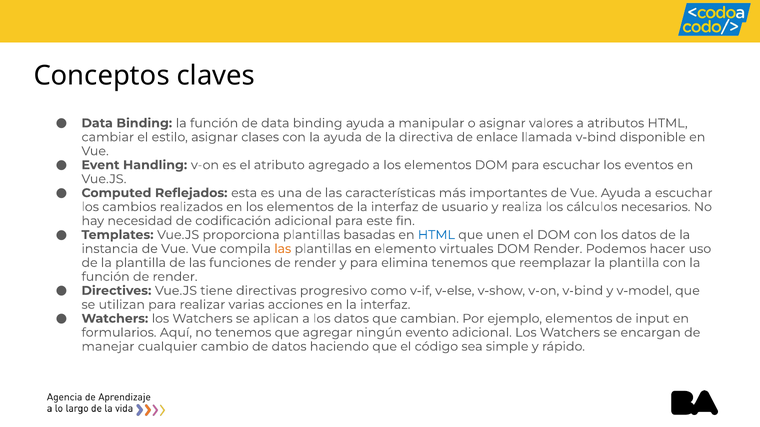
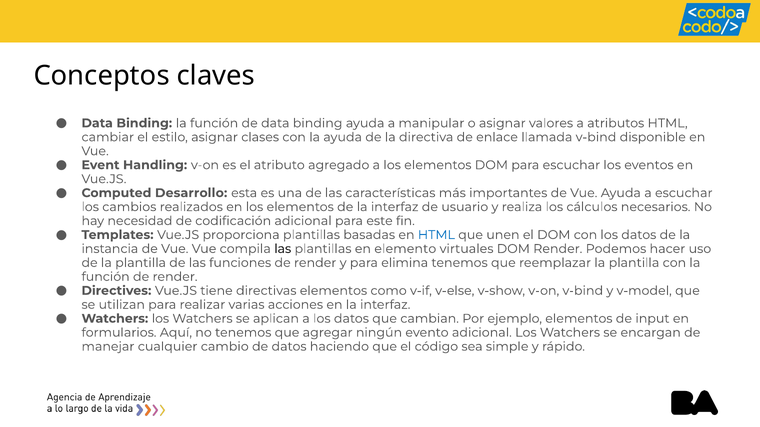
Reflejados: Reflejados -> Desarrollo
las at (283, 249) colour: orange -> black
directivas progresivo: progresivo -> elementos
